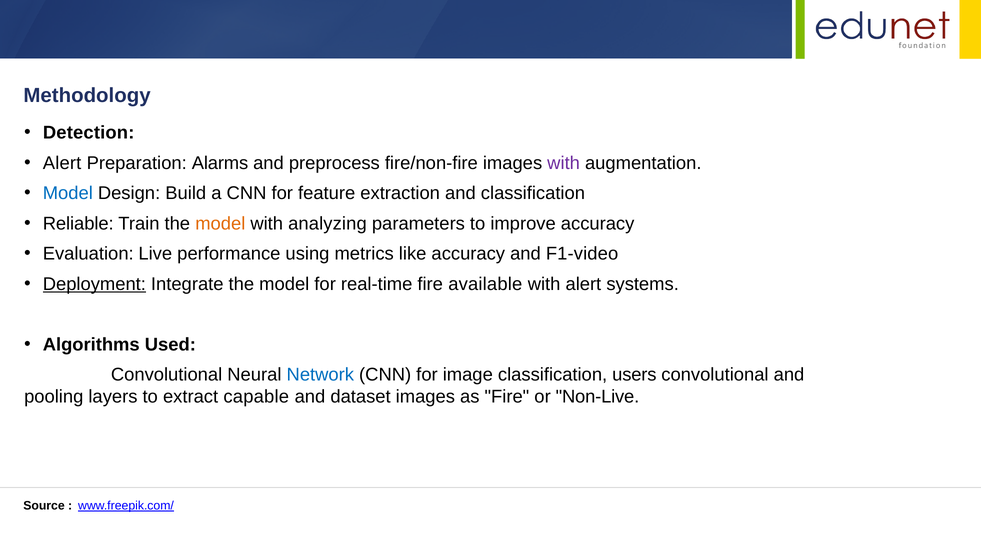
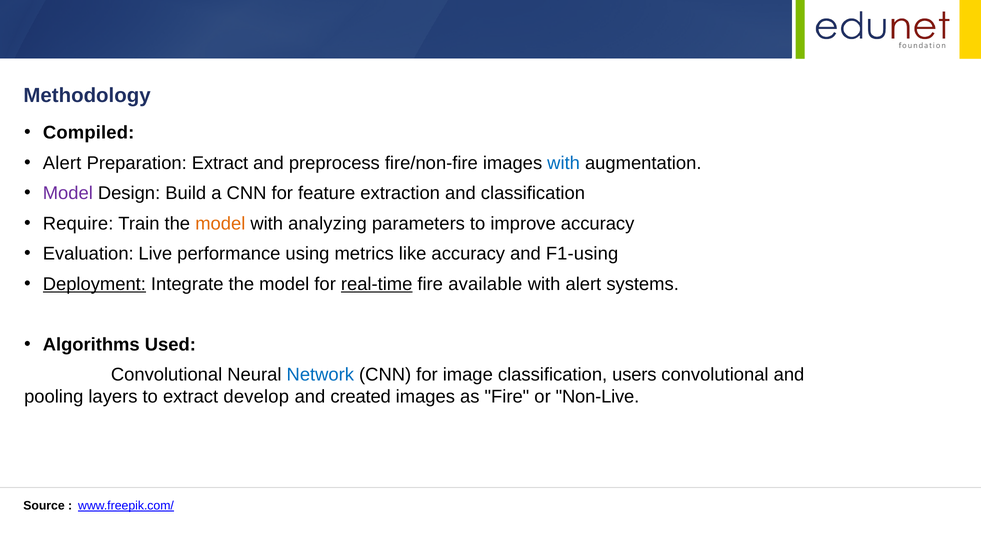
Detection: Detection -> Compiled
Preparation Alarms: Alarms -> Extract
with at (564, 163) colour: purple -> blue
Model at (68, 193) colour: blue -> purple
Reliable: Reliable -> Require
F1-video: F1-video -> F1-using
real-time underline: none -> present
capable: capable -> develop
dataset: dataset -> created
